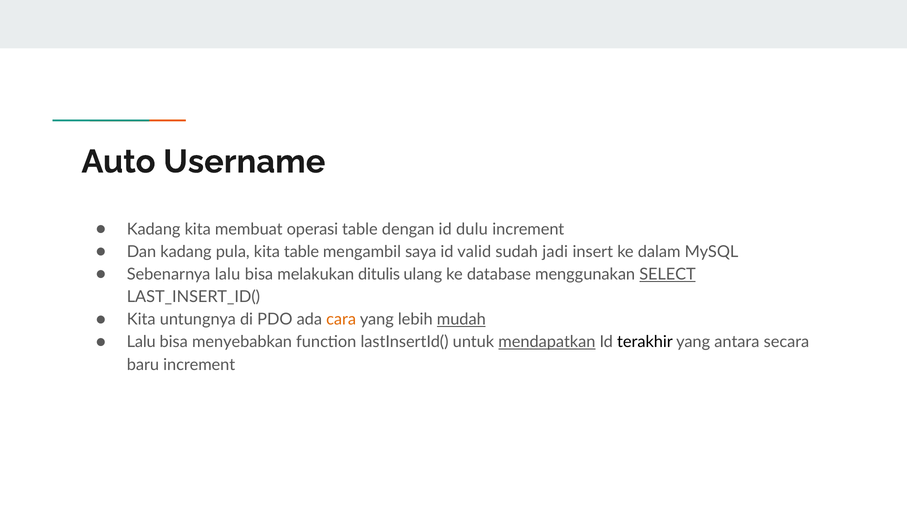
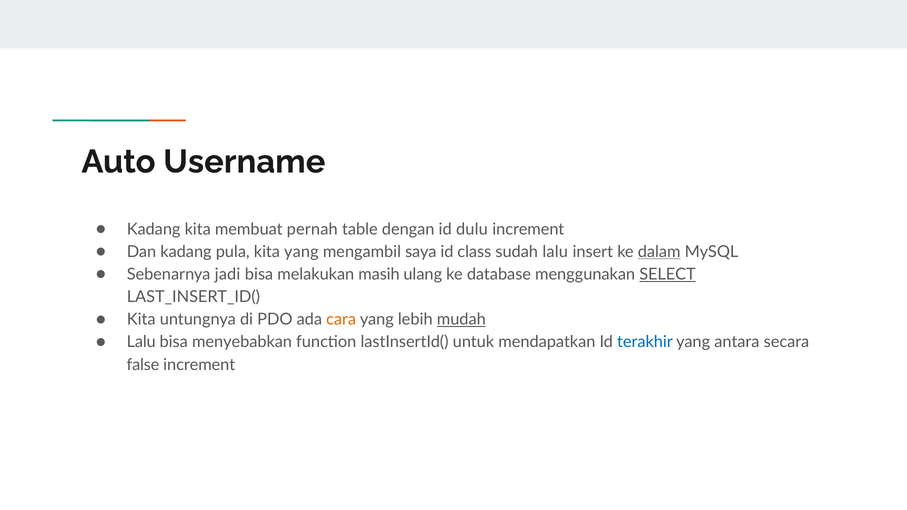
operasi: operasi -> pernah
kita table: table -> yang
valid: valid -> class
sudah jadi: jadi -> lalu
dalam underline: none -> present
Sebenarnya lalu: lalu -> jadi
ditulis: ditulis -> masih
mendapatkan underline: present -> none
terakhir colour: black -> blue
baru: baru -> false
